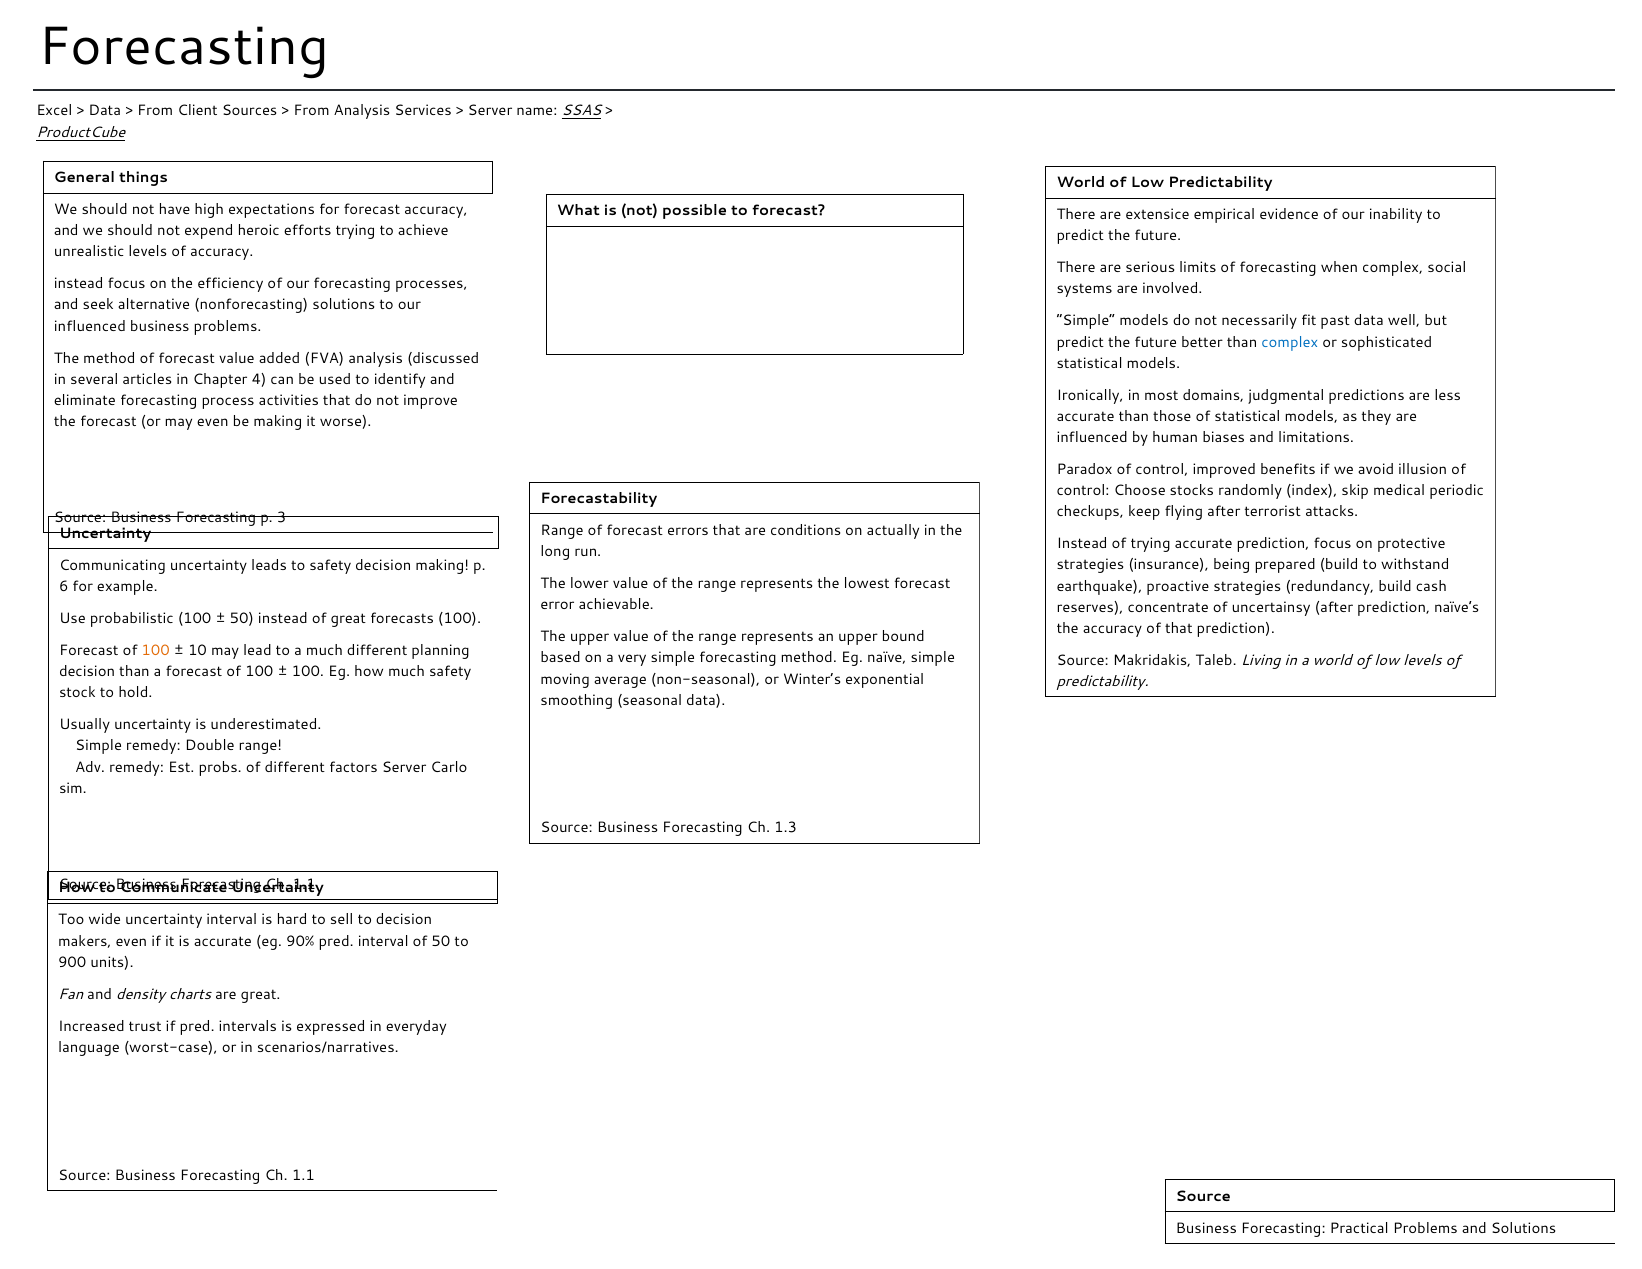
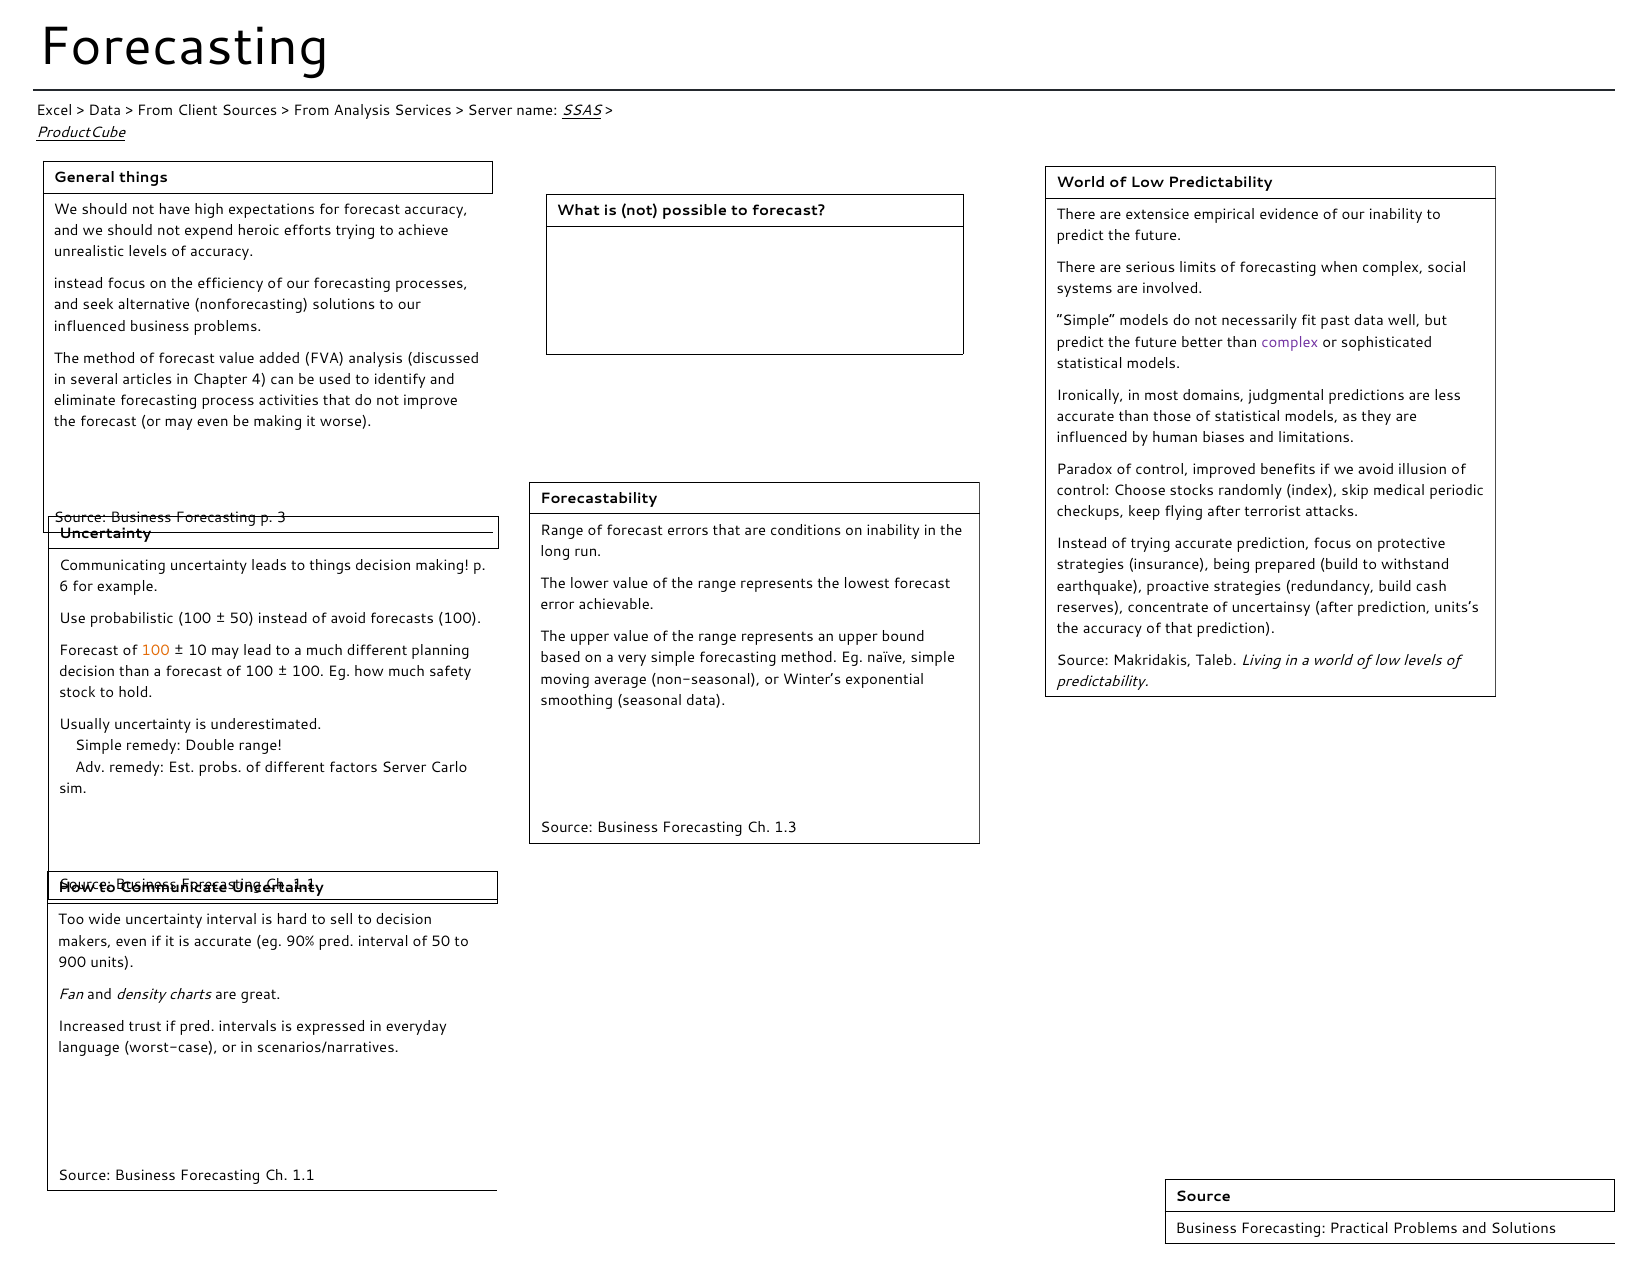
complex at (1290, 342) colour: blue -> purple
on actually: actually -> inability
to safety: safety -> things
naïve’s: naïve’s -> units’s
of great: great -> avoid
